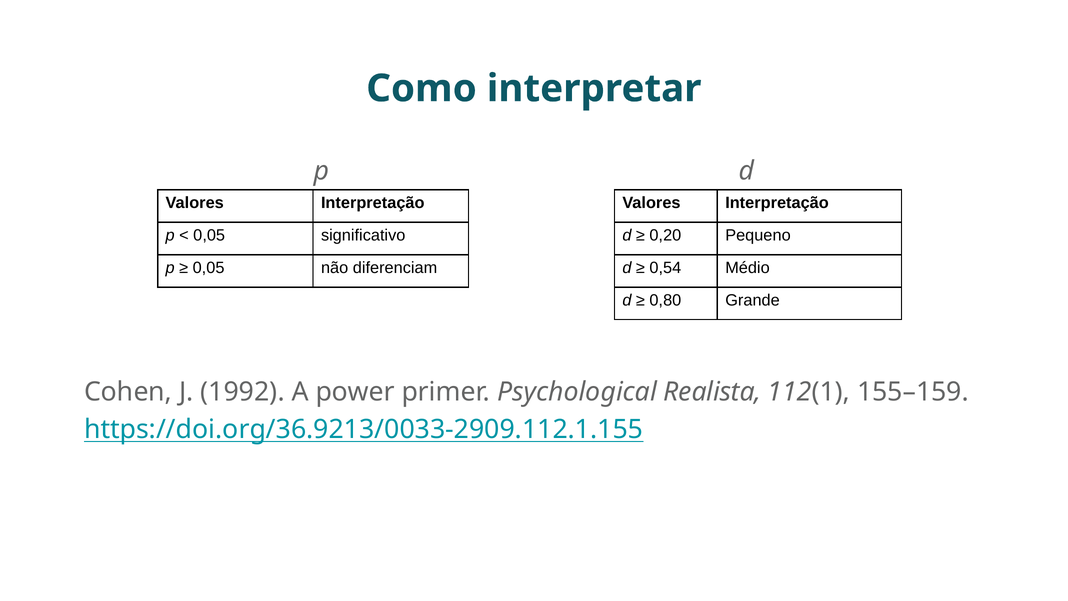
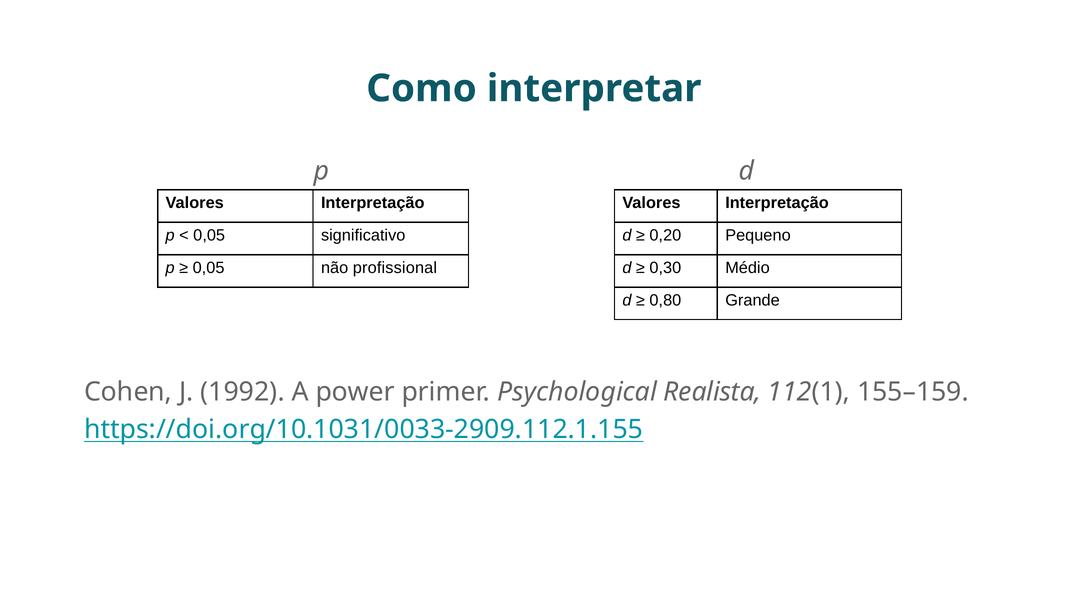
diferenciam: diferenciam -> profissional
0,54: 0,54 -> 0,30
https://doi.org/36.9213/0033-2909.112.1.155: https://doi.org/36.9213/0033-2909.112.1.155 -> https://doi.org/10.1031/0033-2909.112.1.155
